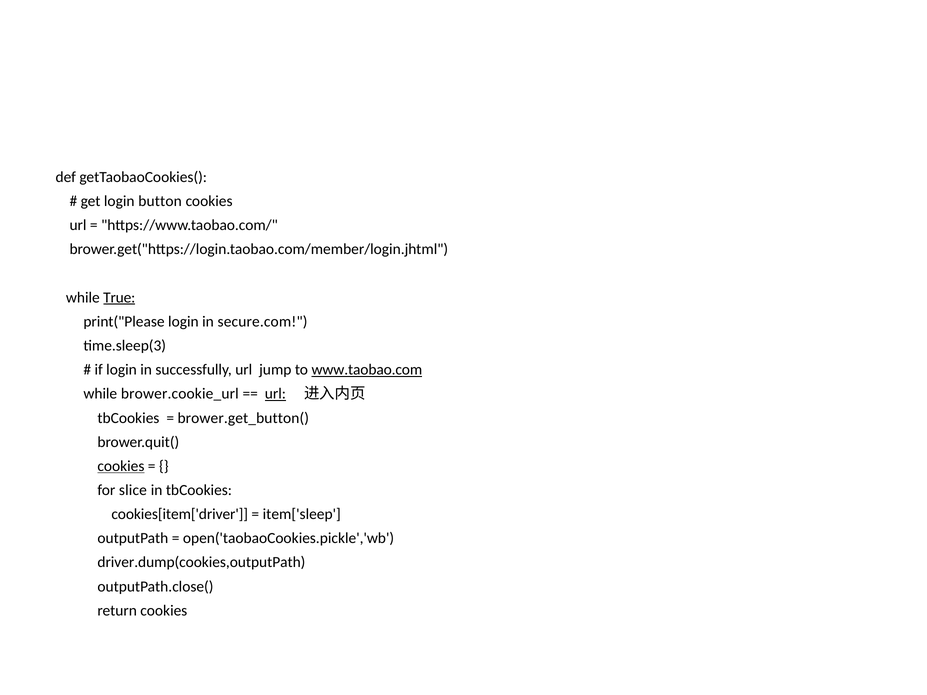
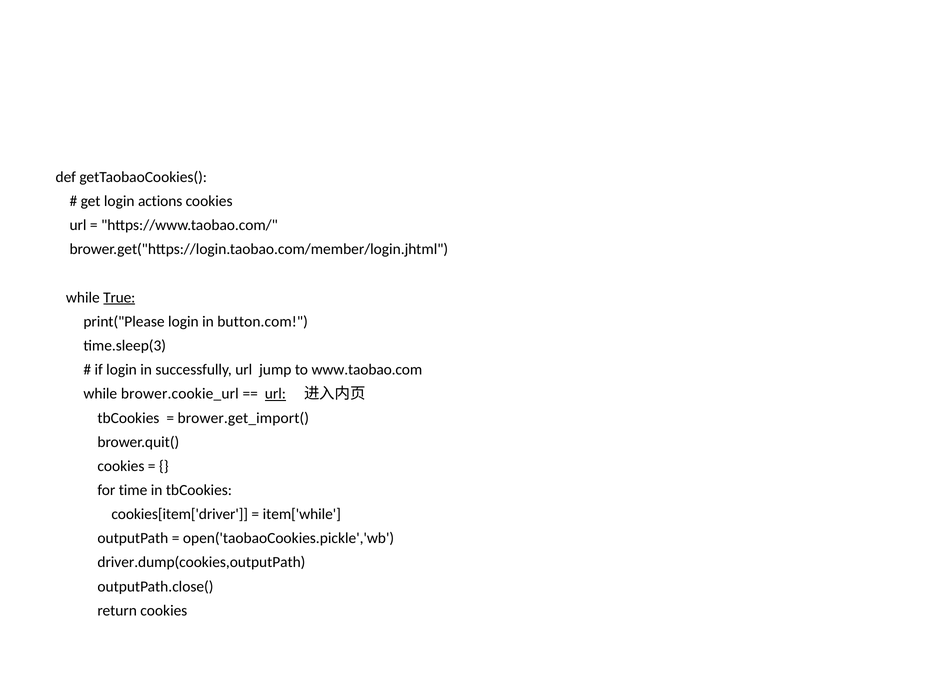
button: button -> actions
secure.com: secure.com -> button.com
www.taobao.com underline: present -> none
brower.get_button(: brower.get_button( -> brower.get_import(
cookies at (121, 466) underline: present -> none
slice: slice -> time
item['sleep: item['sleep -> item['while
